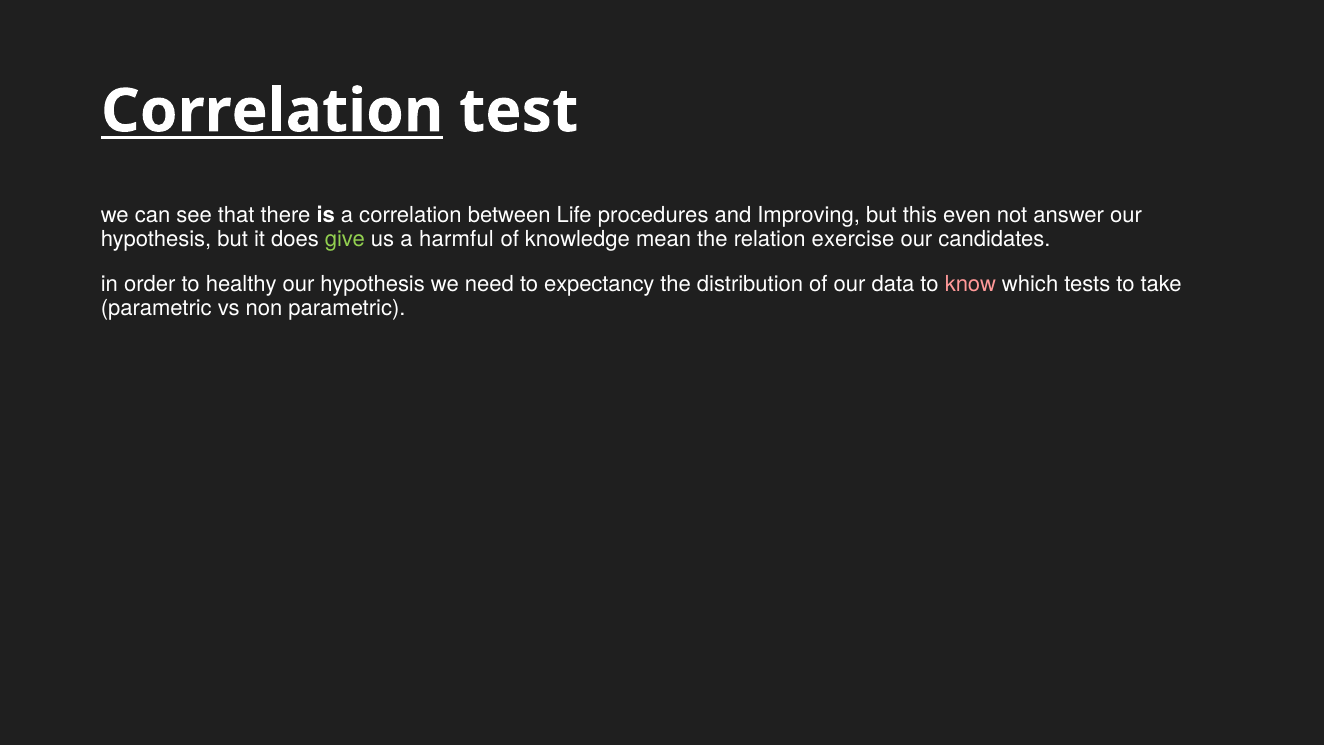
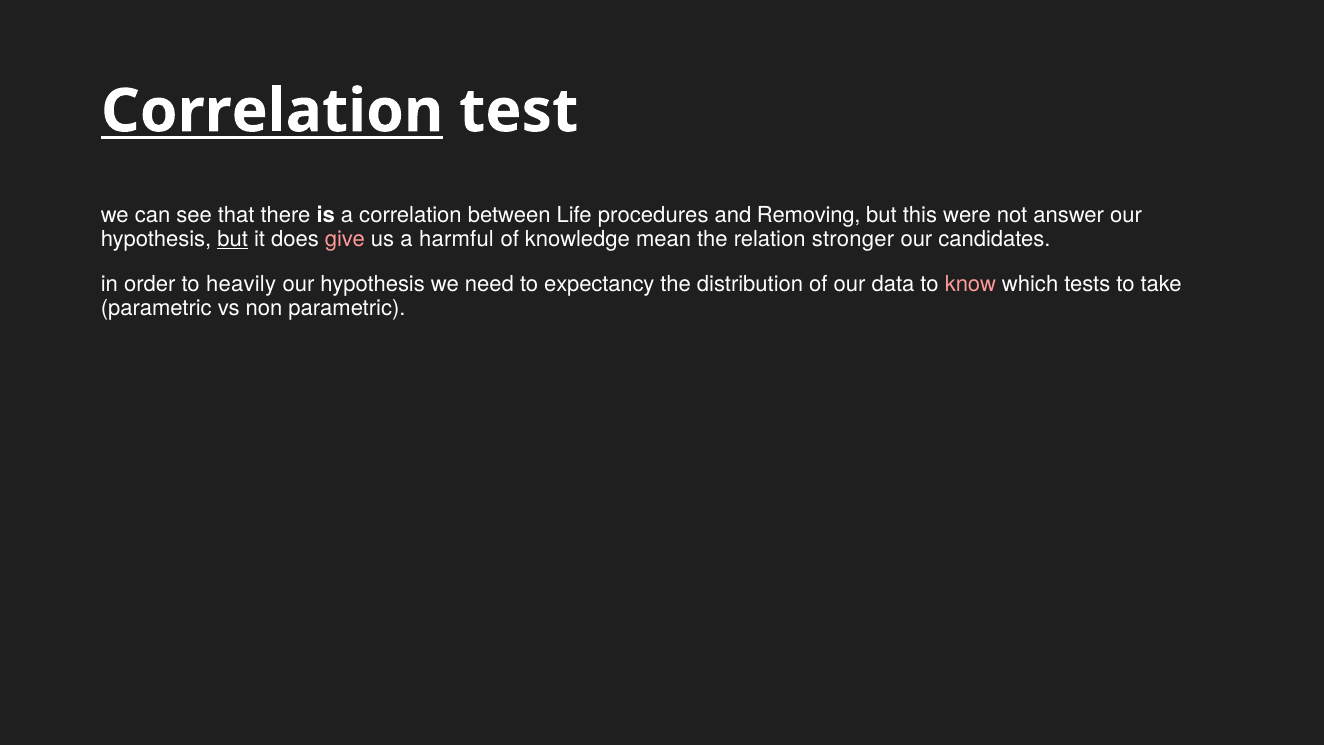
Improving: Improving -> Removing
even: even -> were
but at (233, 239) underline: none -> present
give colour: light green -> pink
exercise: exercise -> stronger
healthy: healthy -> heavily
